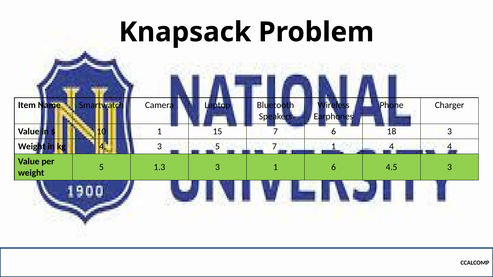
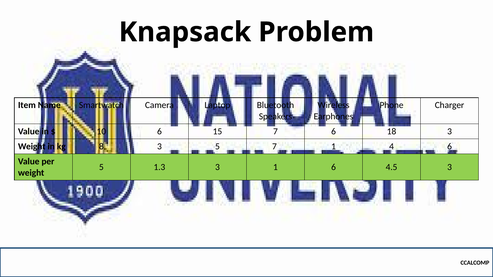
10 1: 1 -> 6
kg 4: 4 -> 8
4 4: 4 -> 6
